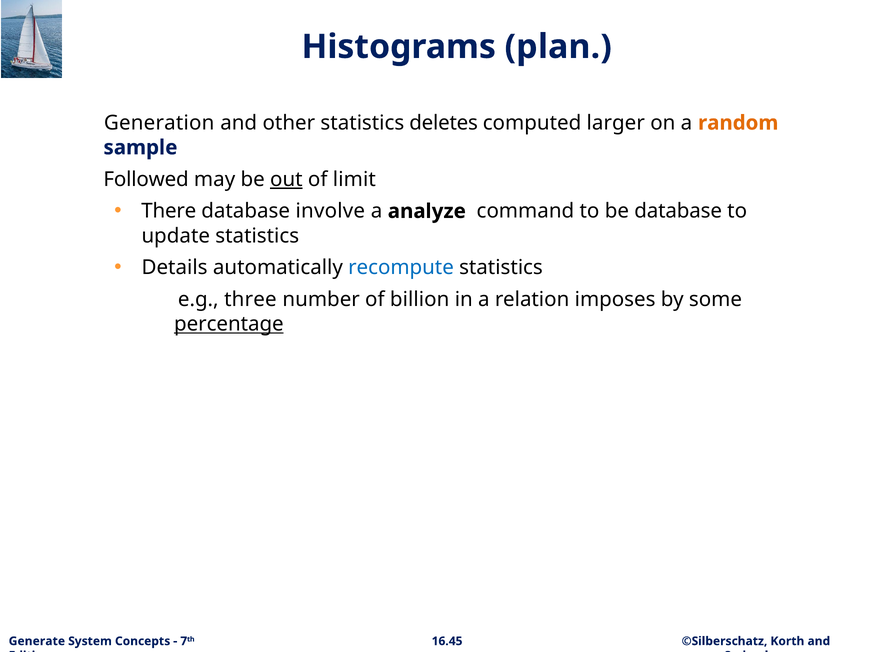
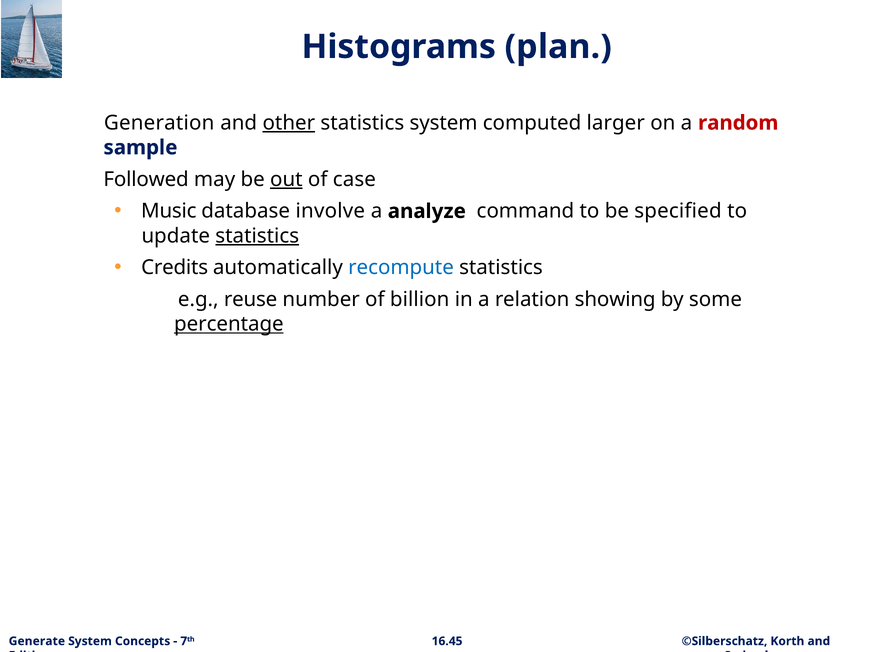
other underline: none -> present
statistics deletes: deletes -> system
random colour: orange -> red
limit: limit -> case
There: There -> Music
be database: database -> specified
statistics at (257, 236) underline: none -> present
Details: Details -> Credits
three: three -> reuse
imposes: imposes -> showing
